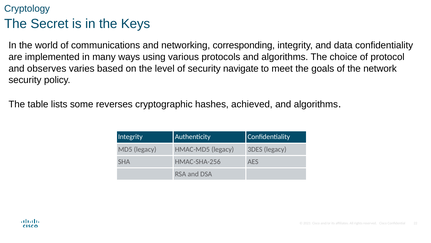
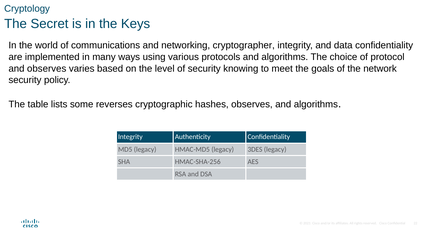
corresponding: corresponding -> cryptographer
navigate: navigate -> knowing
hashes achieved: achieved -> observes
